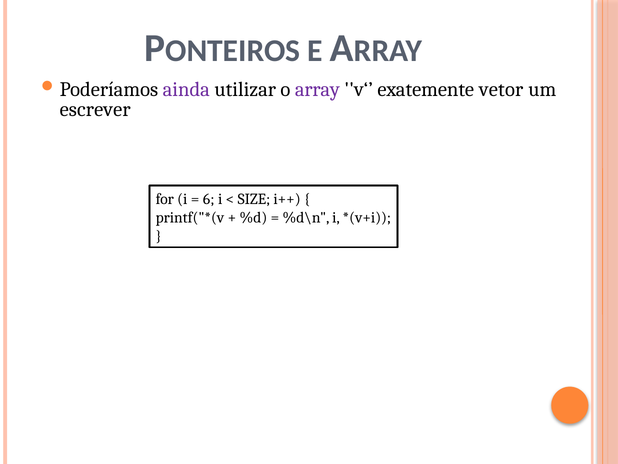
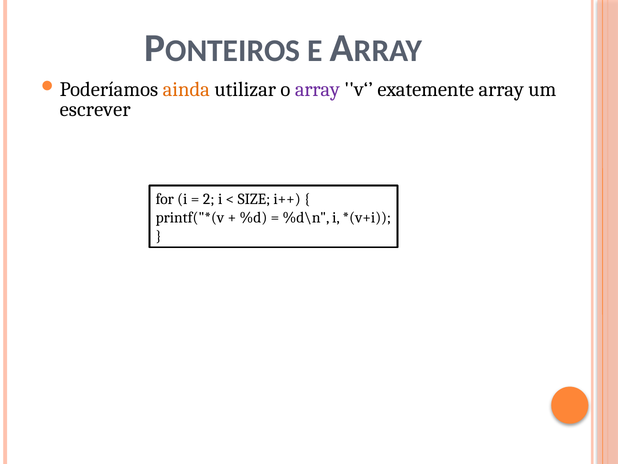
ainda colour: purple -> orange
exatemente vetor: vetor -> array
6: 6 -> 2
